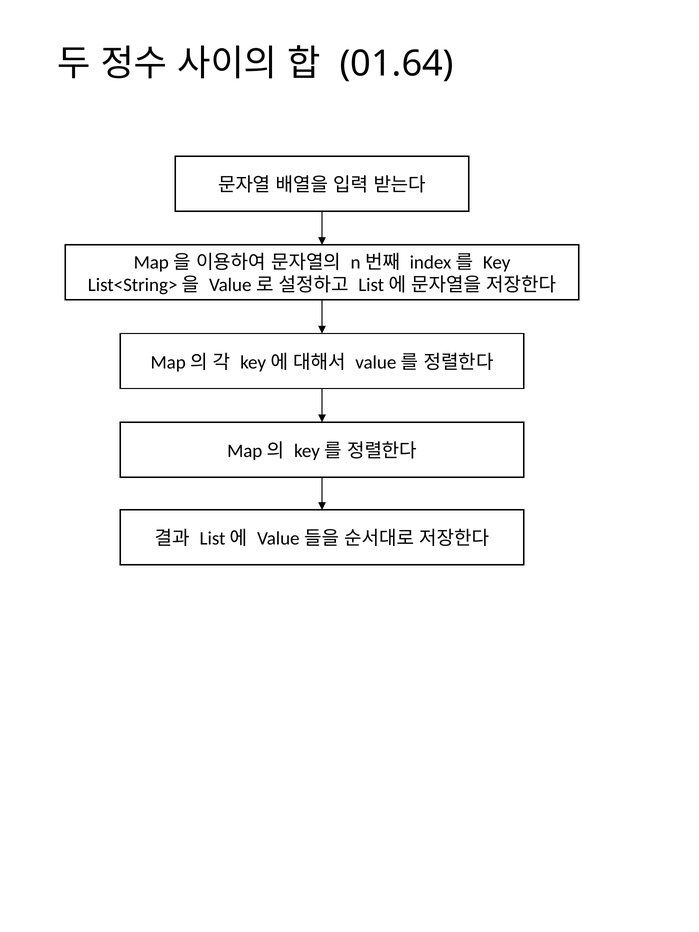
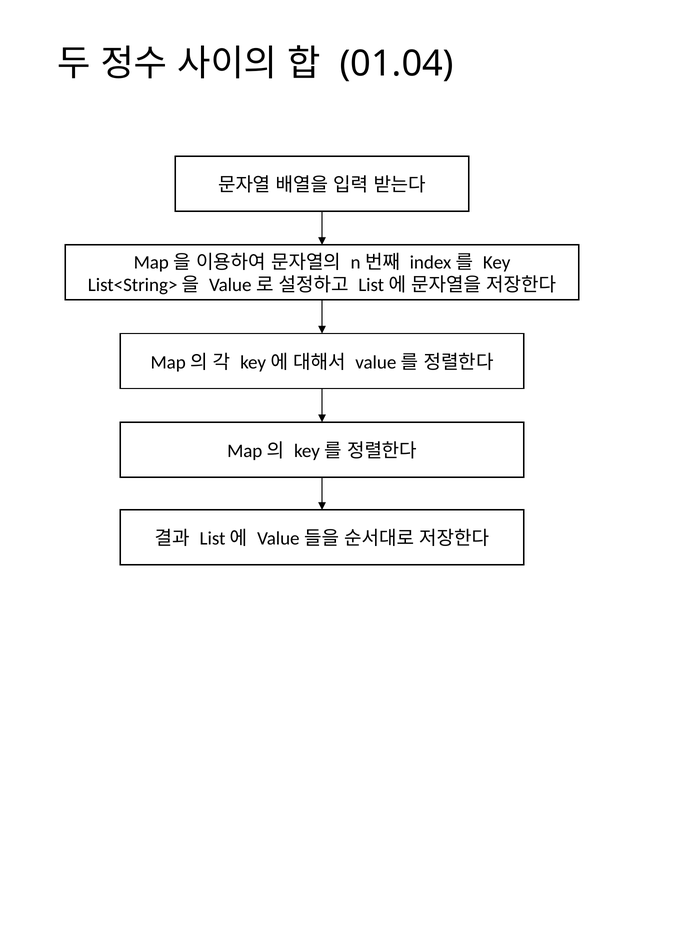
01.64: 01.64 -> 01.04
